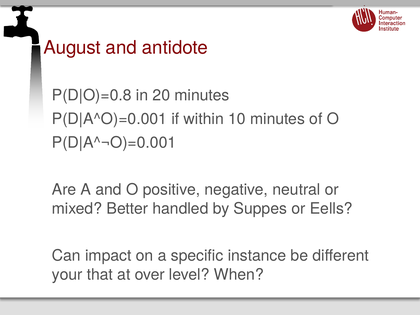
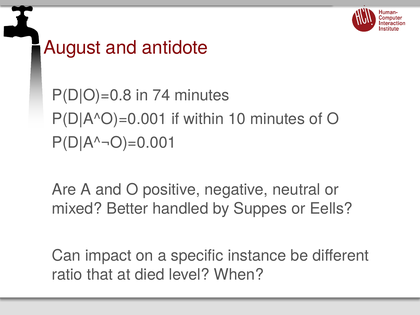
20: 20 -> 74
your: your -> ratio
over: over -> died
